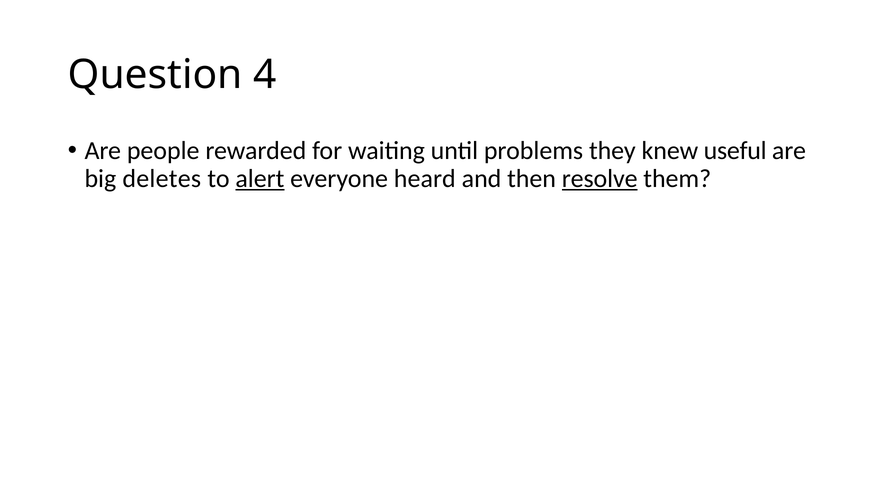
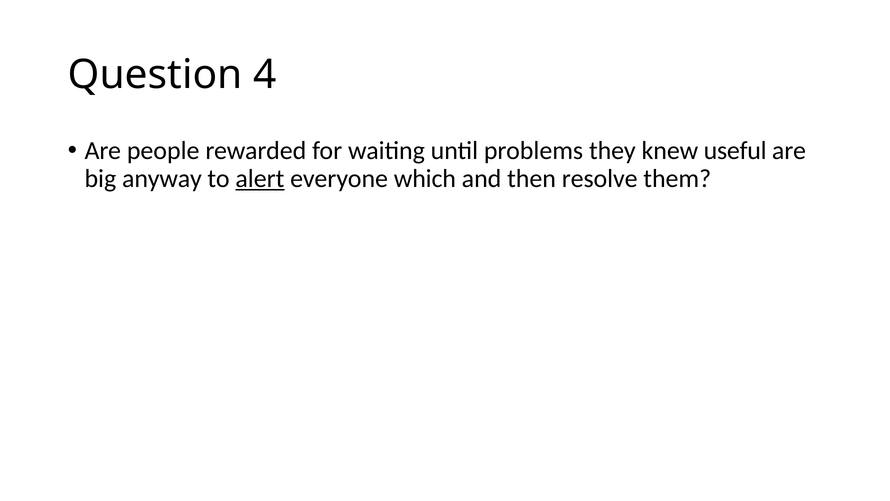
deletes: deletes -> anyway
heard: heard -> which
resolve underline: present -> none
